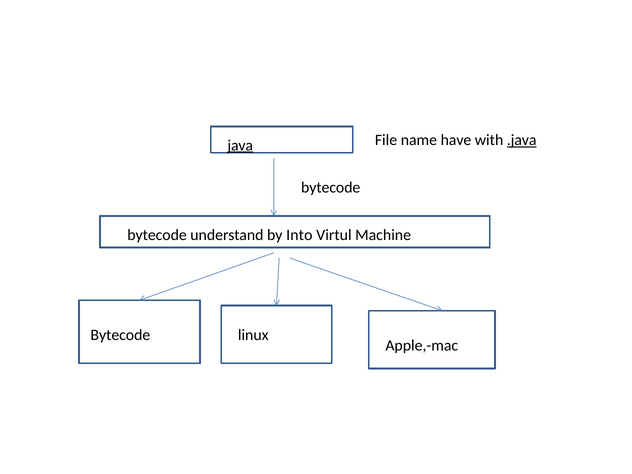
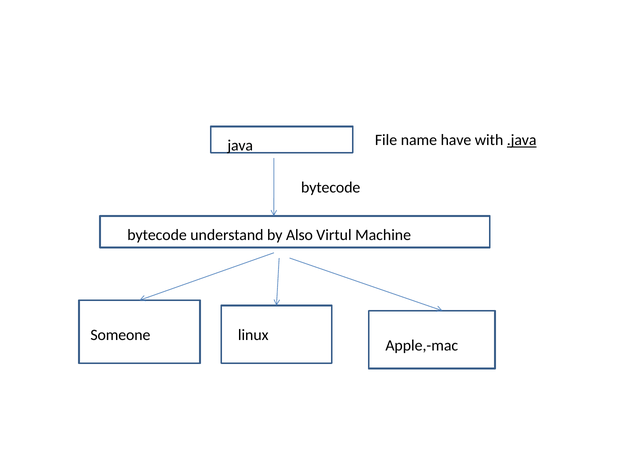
java underline: present -> none
Into: Into -> Also
Bytecode at (120, 335): Bytecode -> Someone
